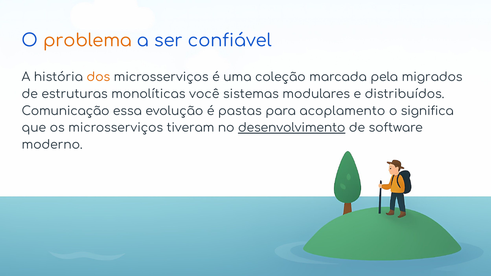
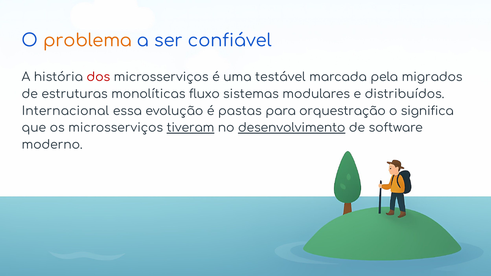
dos colour: orange -> red
coleção: coleção -> testável
você: você -> fluxo
Comunicação: Comunicação -> Internacional
acoplamento: acoplamento -> orquestração
tiveram underline: none -> present
